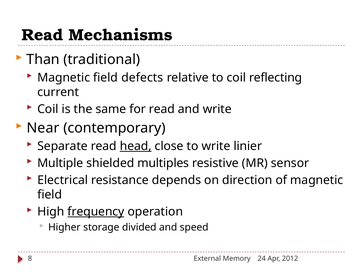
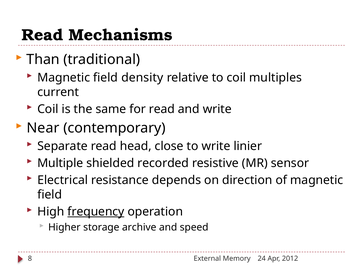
defects: defects -> density
reflecting: reflecting -> multiples
head underline: present -> none
multiples: multiples -> recorded
divided: divided -> archive
